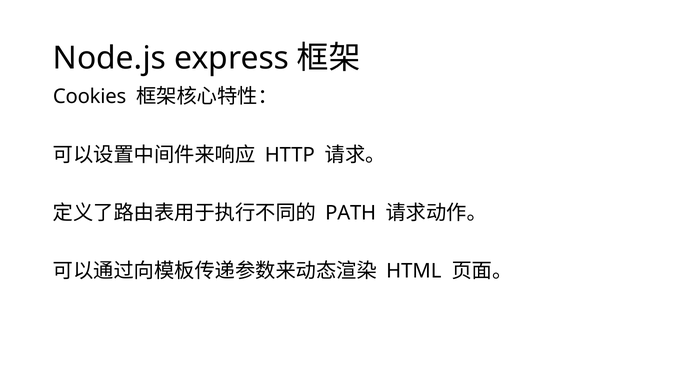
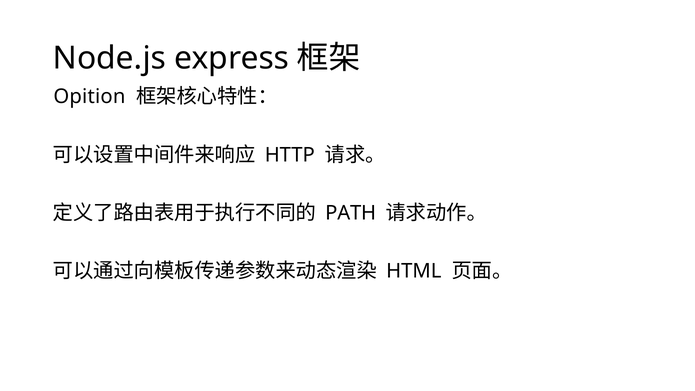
Cookies: Cookies -> Opition
